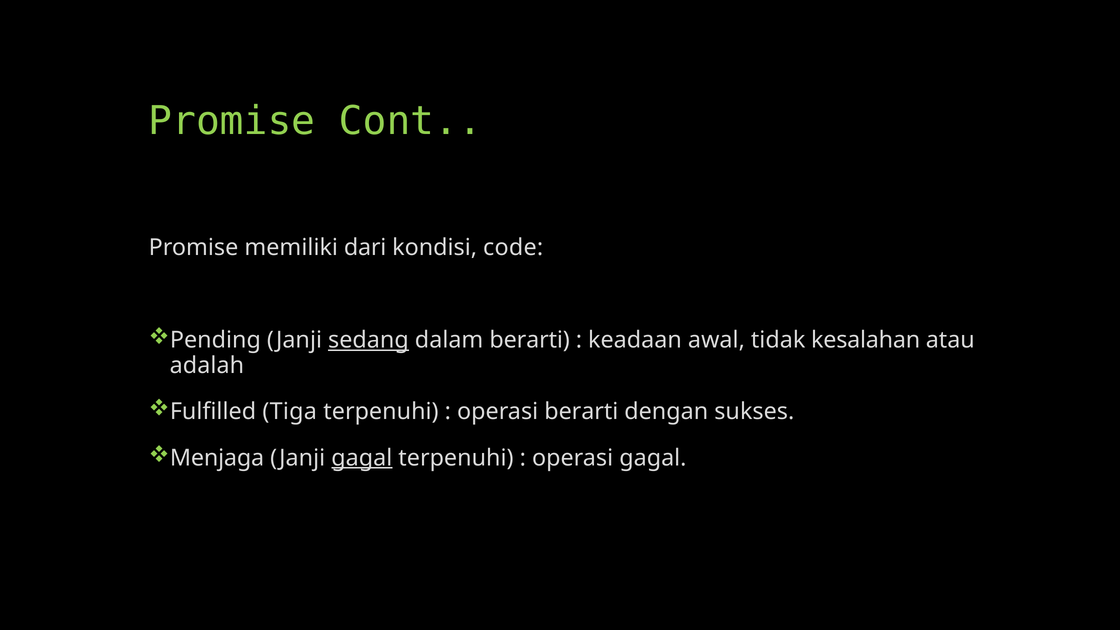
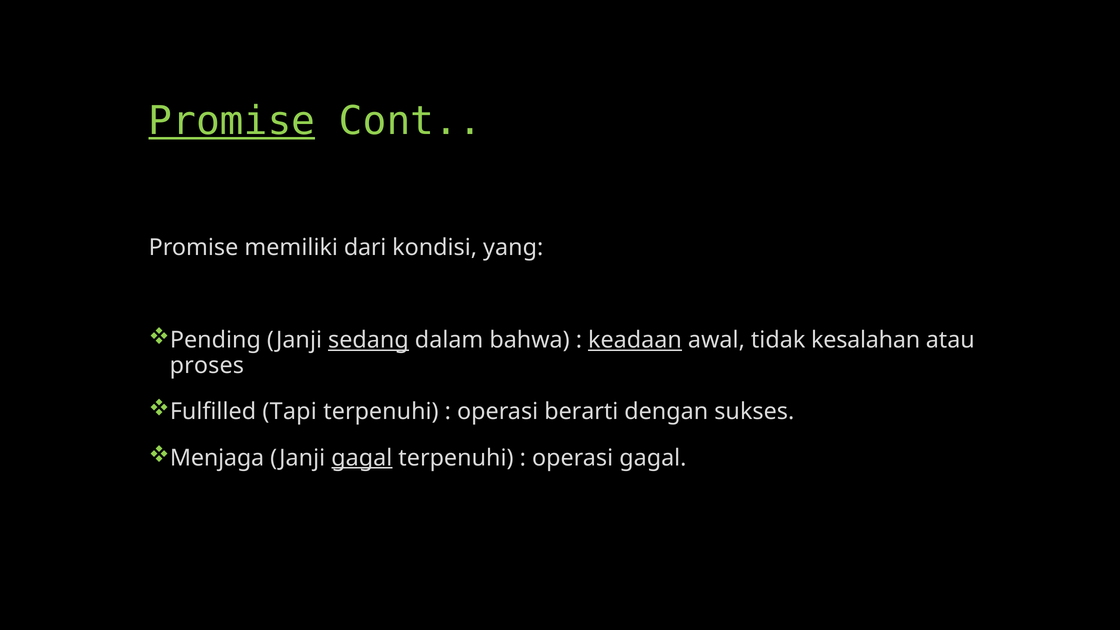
Promise at (232, 121) underline: none -> present
code: code -> yang
dalam berarti: berarti -> bahwa
keadaan underline: none -> present
adalah: adalah -> proses
Tiga: Tiga -> Tapi
